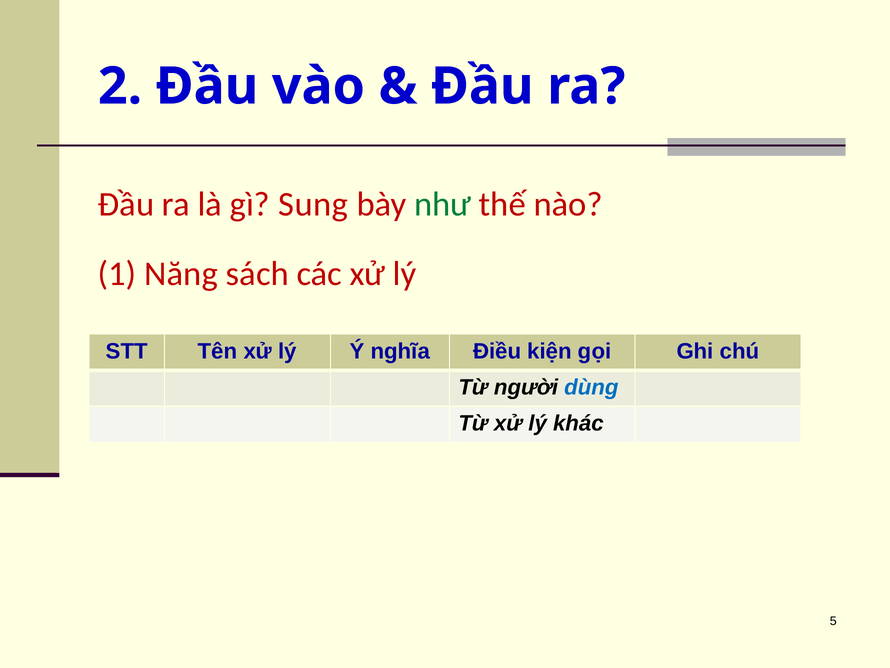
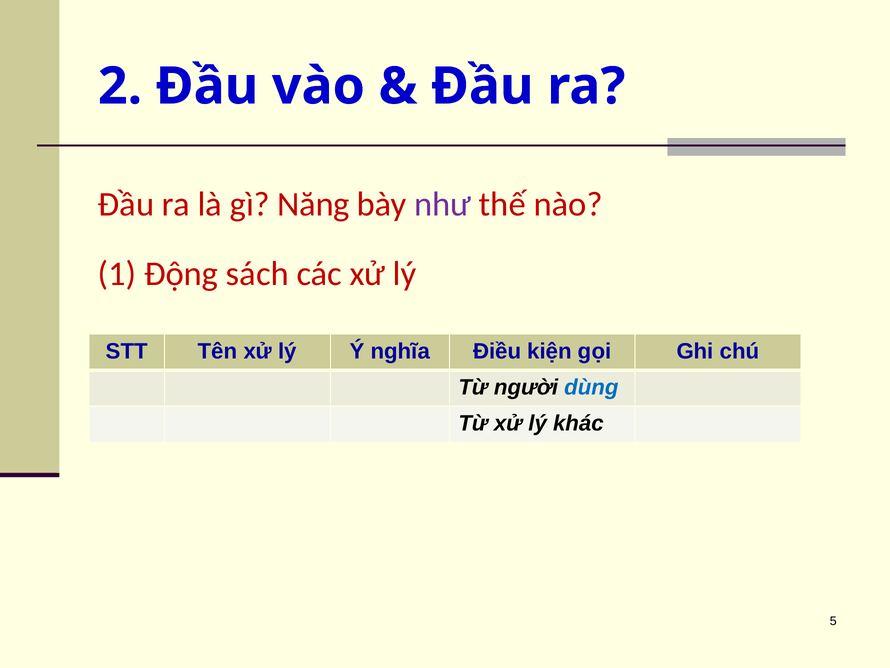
Sung: Sung -> Năng
như colour: green -> purple
Năng: Năng -> Động
